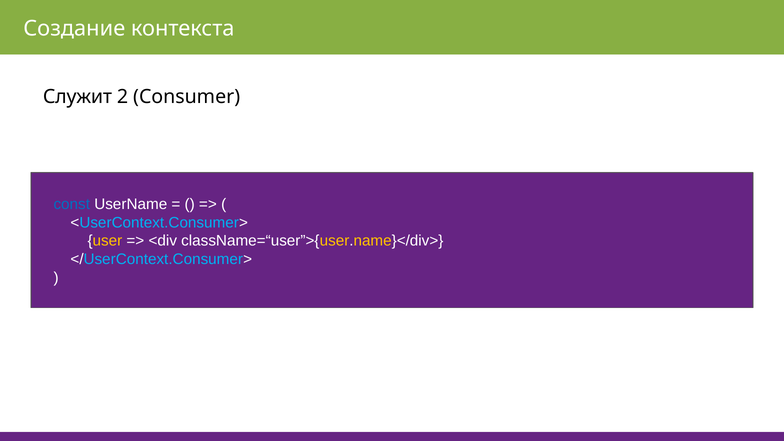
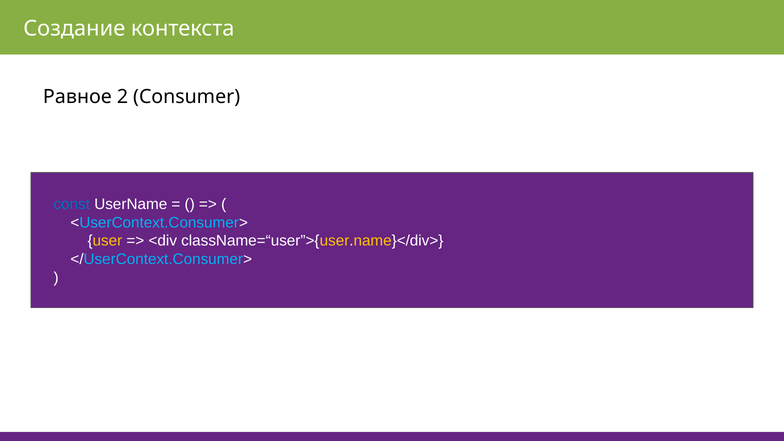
Служит: Служит -> Равное
